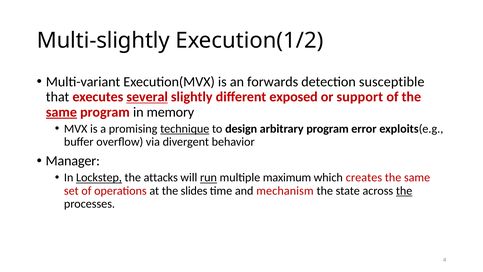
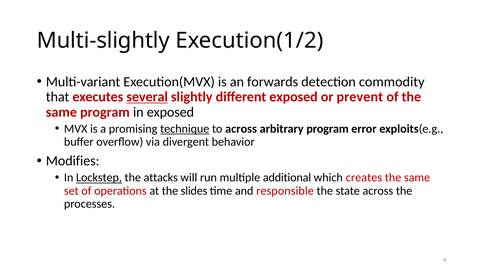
susceptible: susceptible -> commodity
support: support -> prevent
same at (61, 112) underline: present -> none
in memory: memory -> exposed
to design: design -> across
Manager: Manager -> Modifies
run underline: present -> none
maximum: maximum -> additional
mechanism: mechanism -> responsible
the at (404, 191) underline: present -> none
